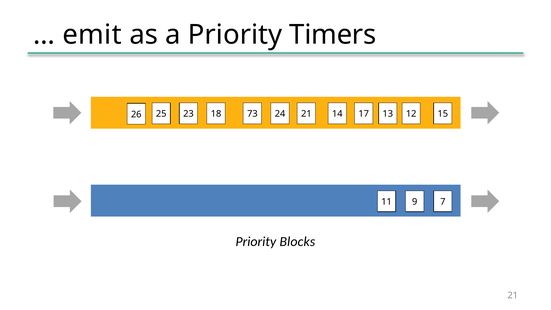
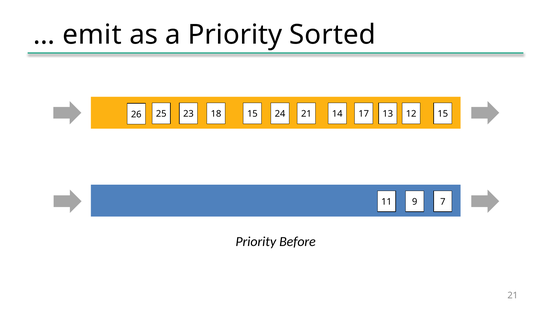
Timers: Timers -> Sorted
18 73: 73 -> 15
Blocks: Blocks -> Before
